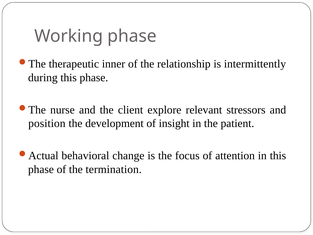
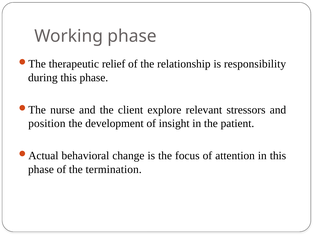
inner: inner -> relief
intermittently: intermittently -> responsibility
